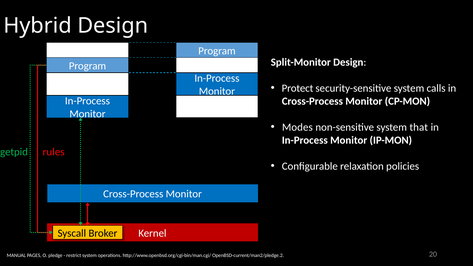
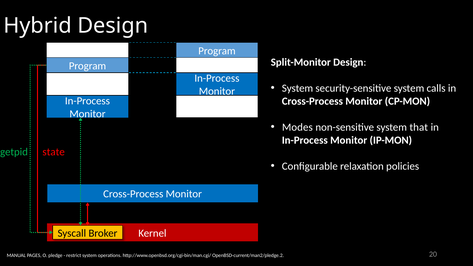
Protect at (297, 88): Protect -> System
rules: rules -> state
